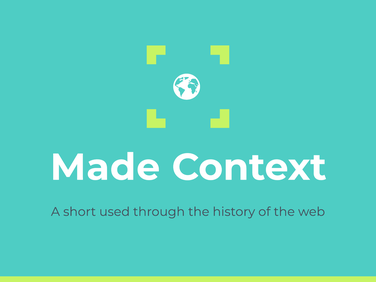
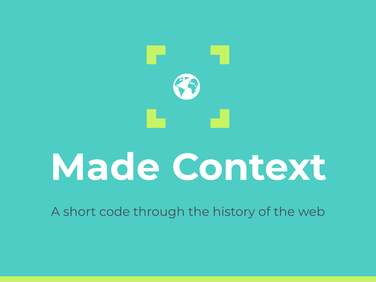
used: used -> code
